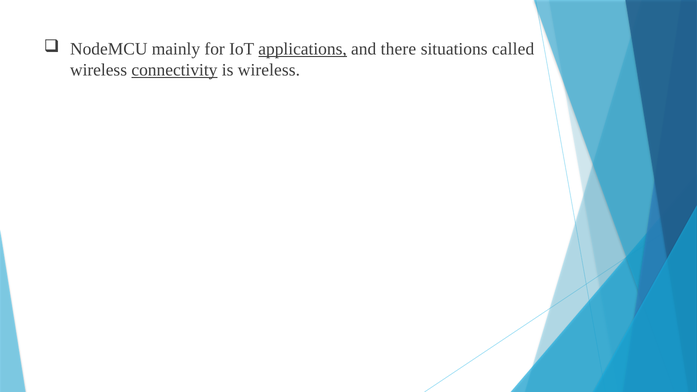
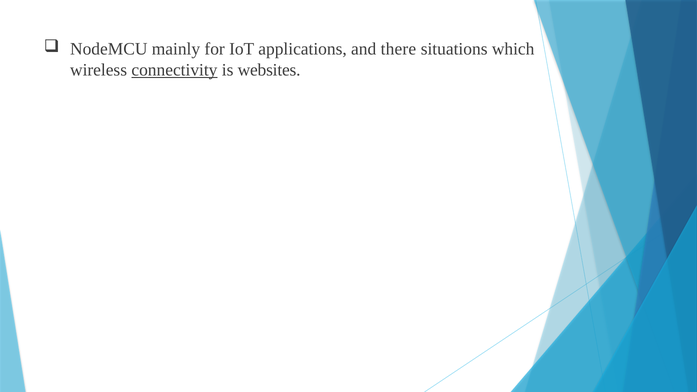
applications underline: present -> none
called: called -> which
is wireless: wireless -> websites
